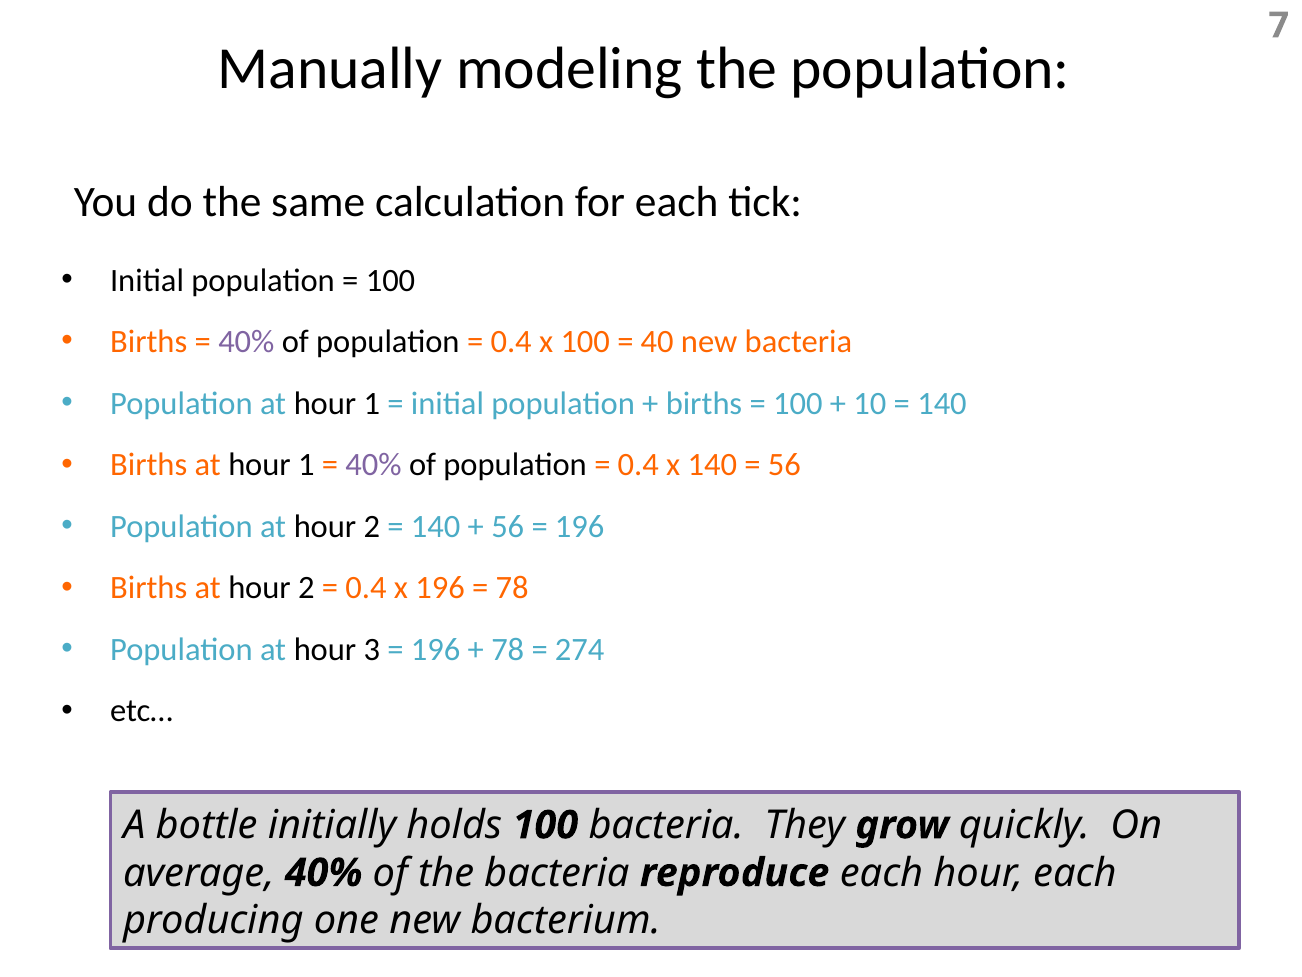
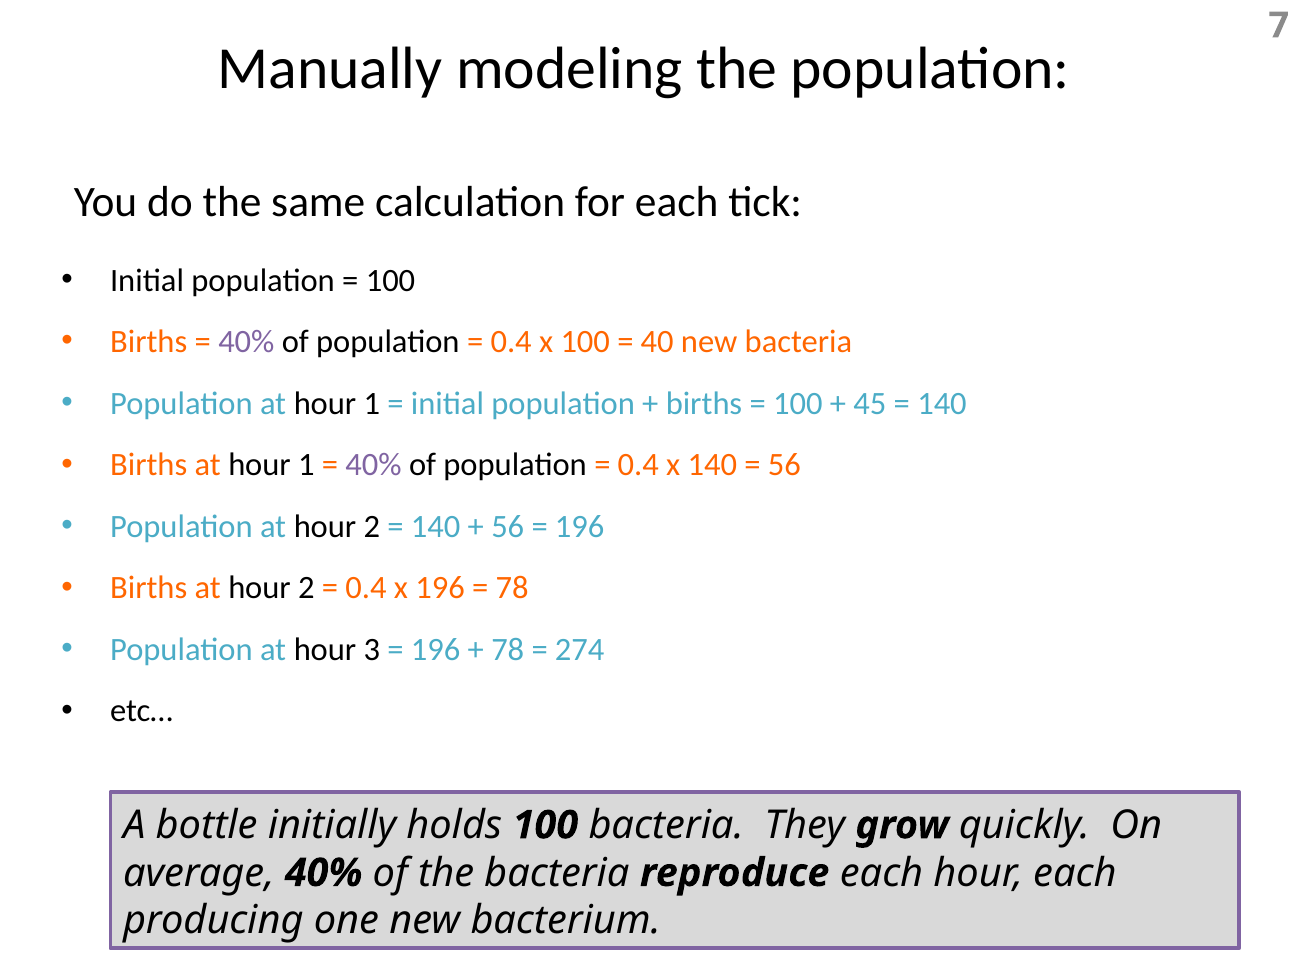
10: 10 -> 45
